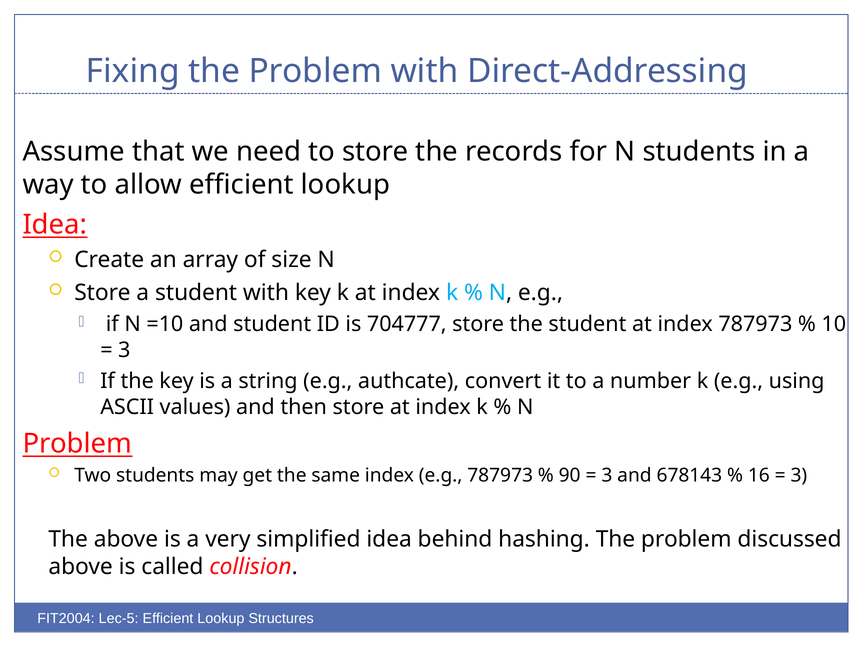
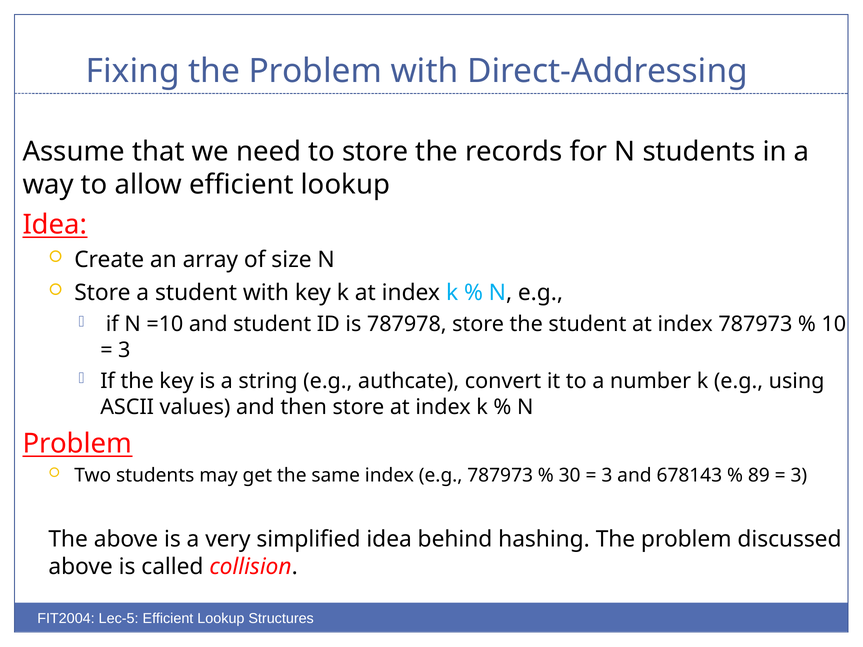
704777: 704777 -> 787978
90: 90 -> 30
16: 16 -> 89
